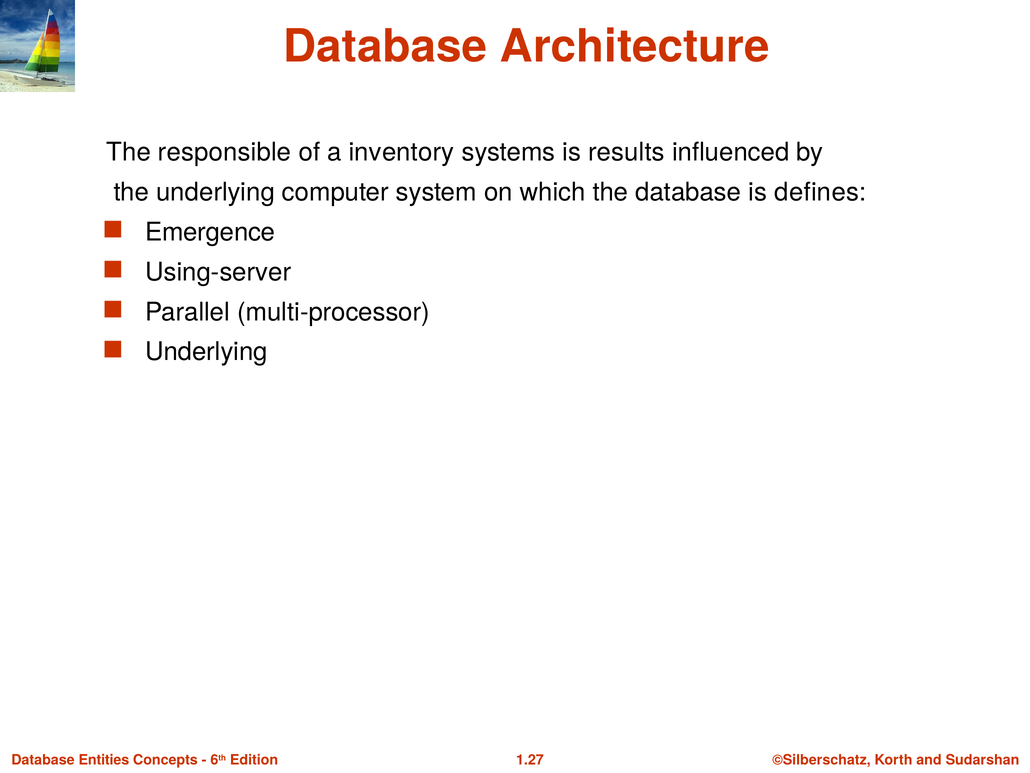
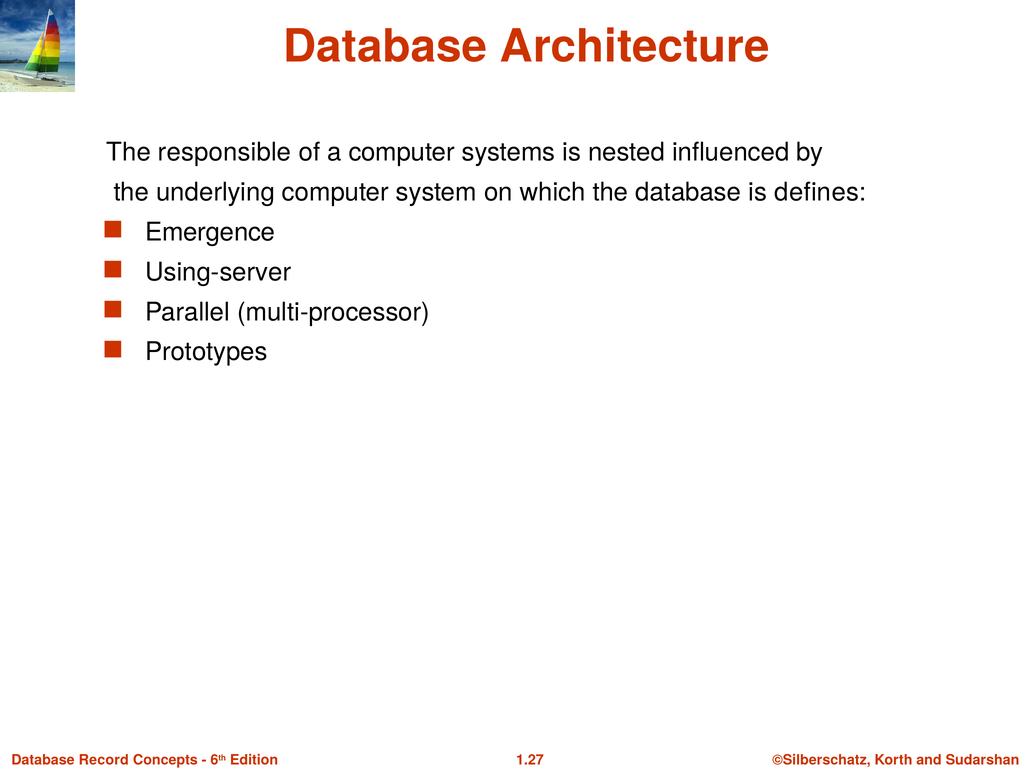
a inventory: inventory -> computer
results: results -> nested
Underlying at (206, 352): Underlying -> Prototypes
Entities: Entities -> Record
